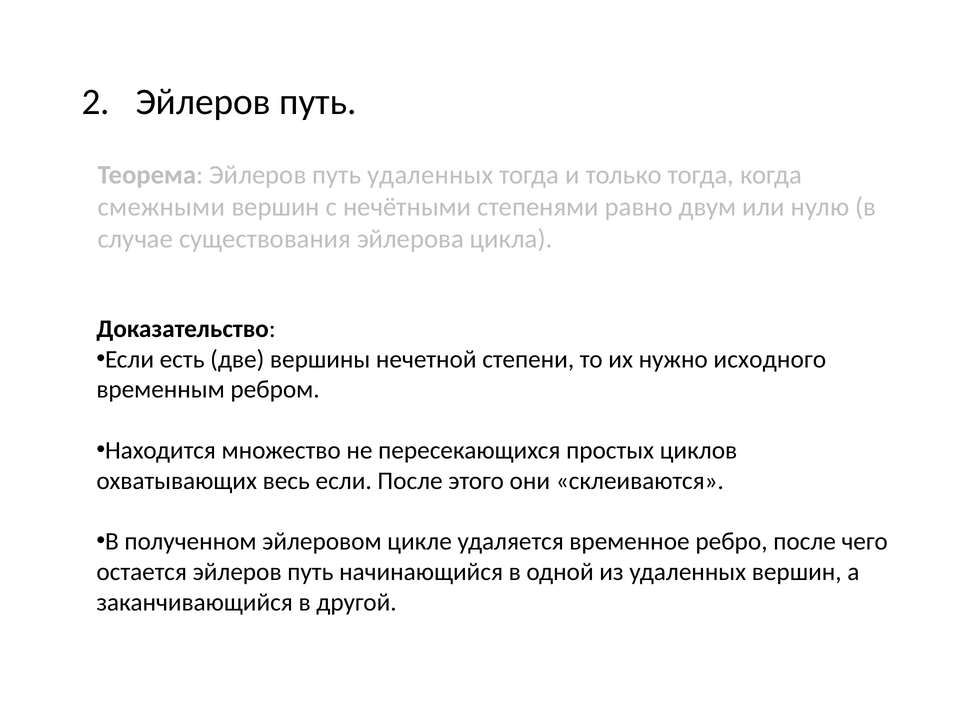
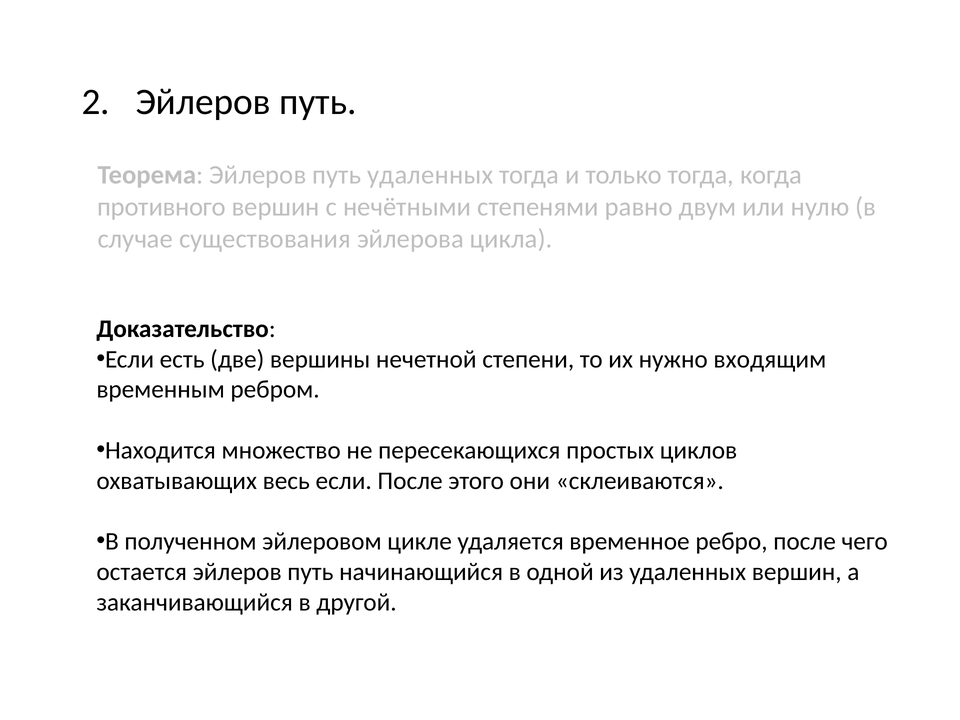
смежными: смежными -> противного
исходного: исходного -> входящим
